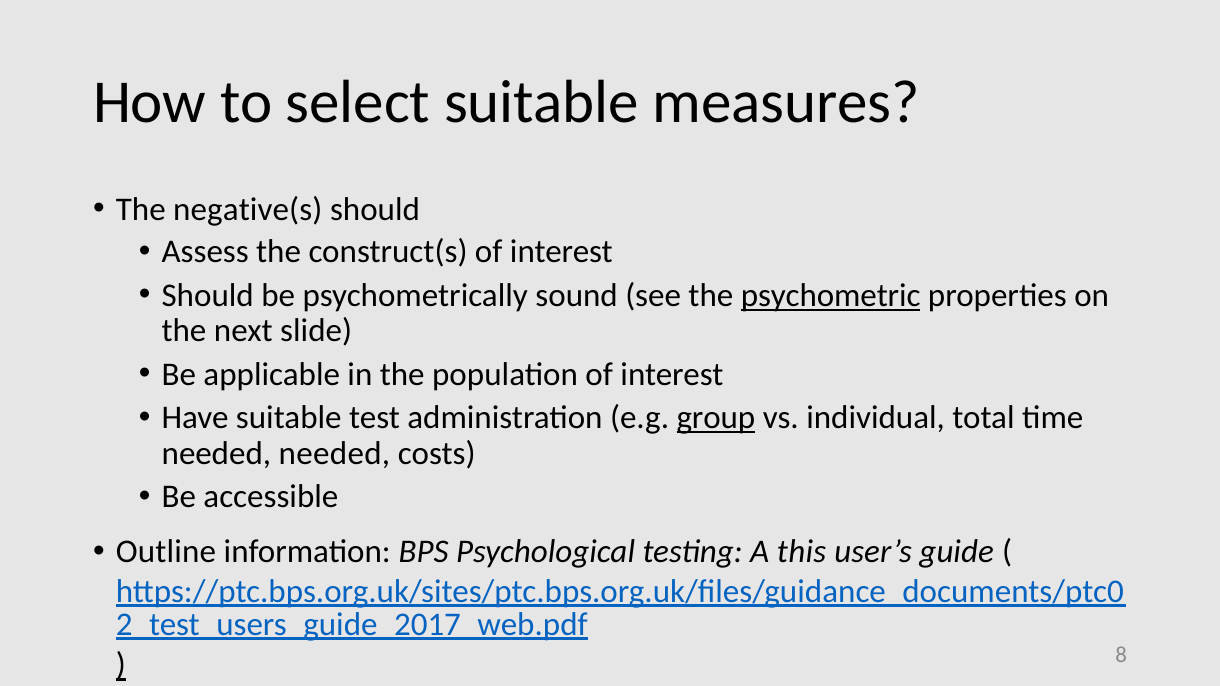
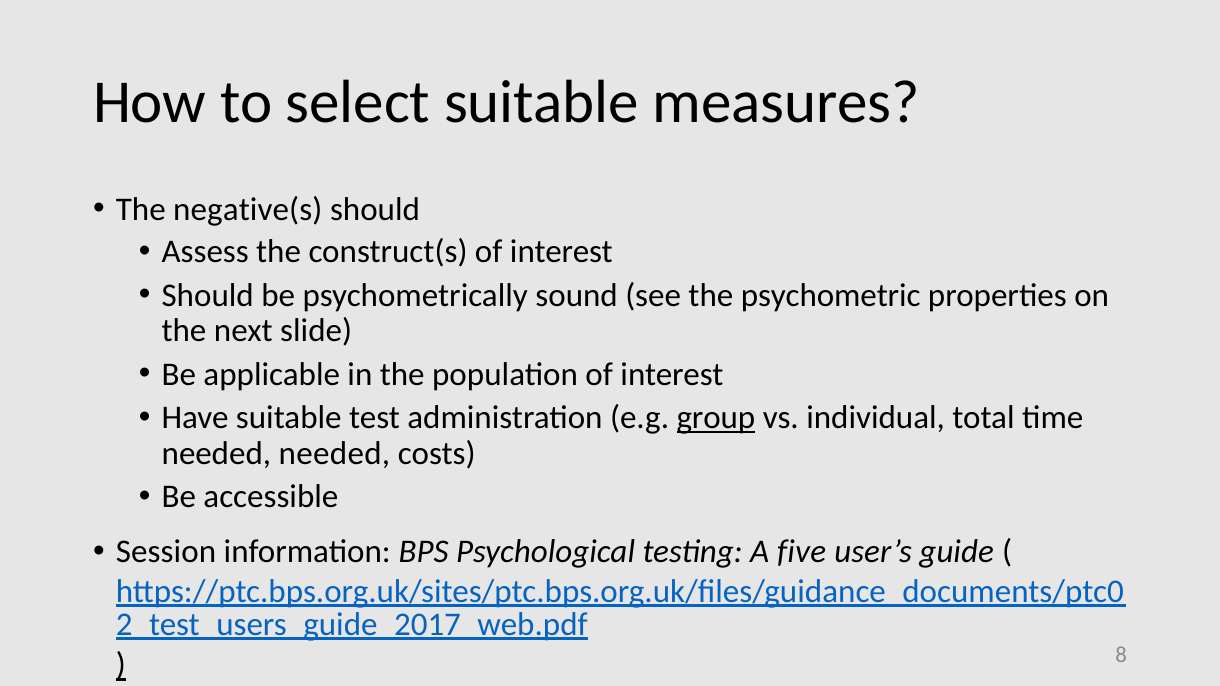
psychometric underline: present -> none
Outline: Outline -> Session
this: this -> five
